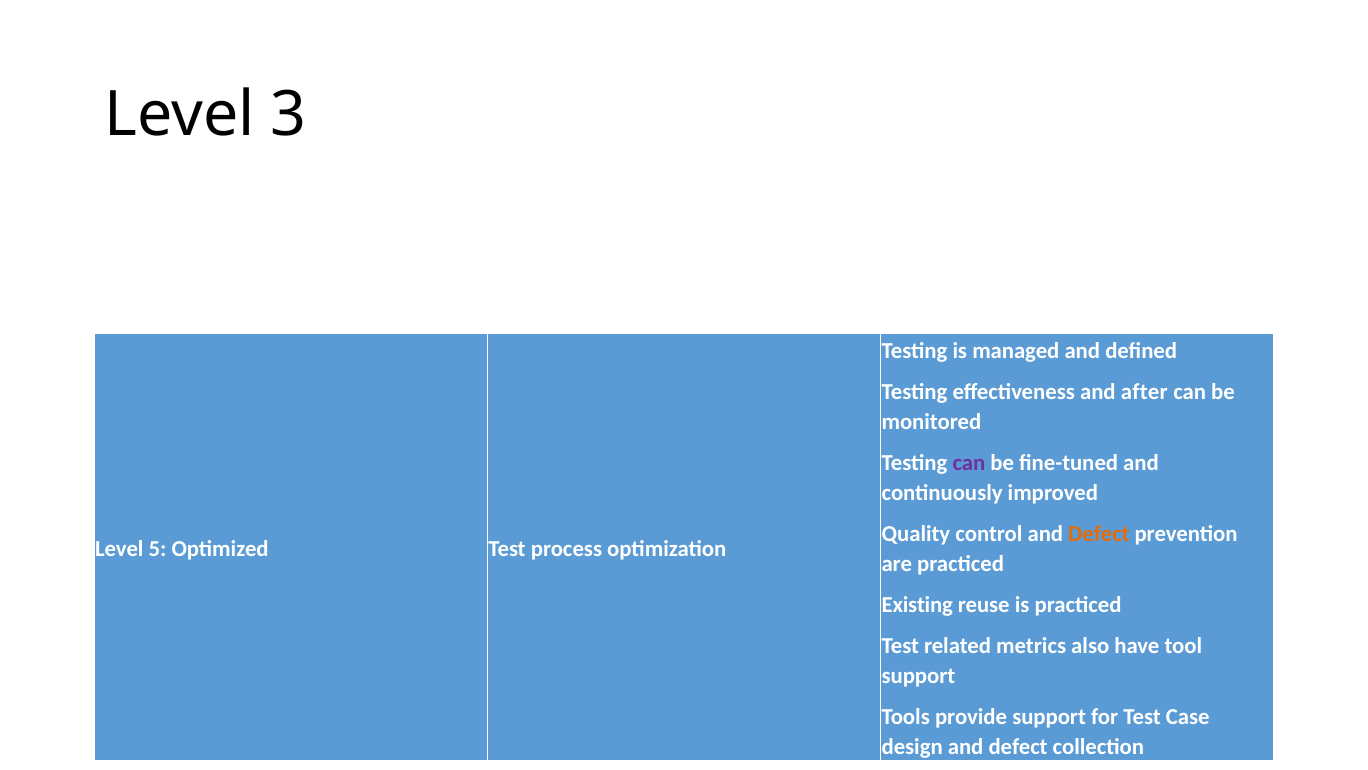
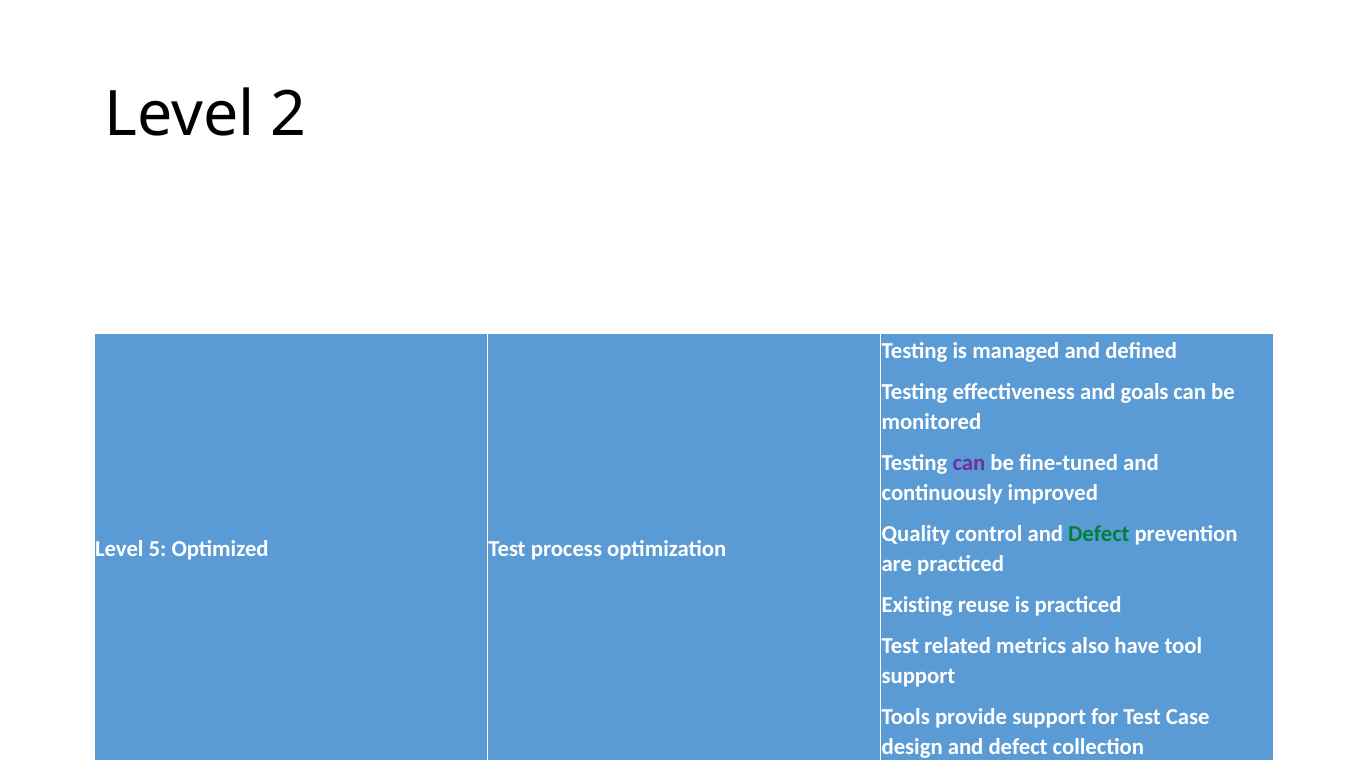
3: 3 -> 2
after: after -> goals
Defect at (1099, 534) colour: orange -> green
